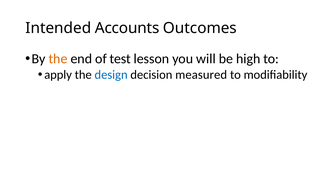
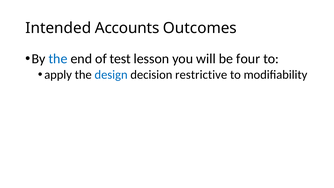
the at (58, 59) colour: orange -> blue
high: high -> four
measured: measured -> restrictive
